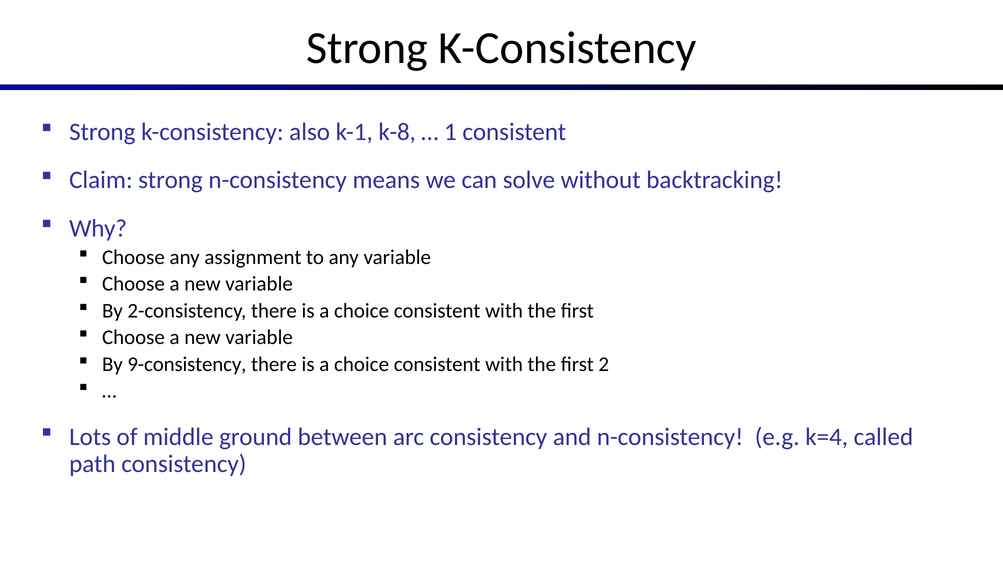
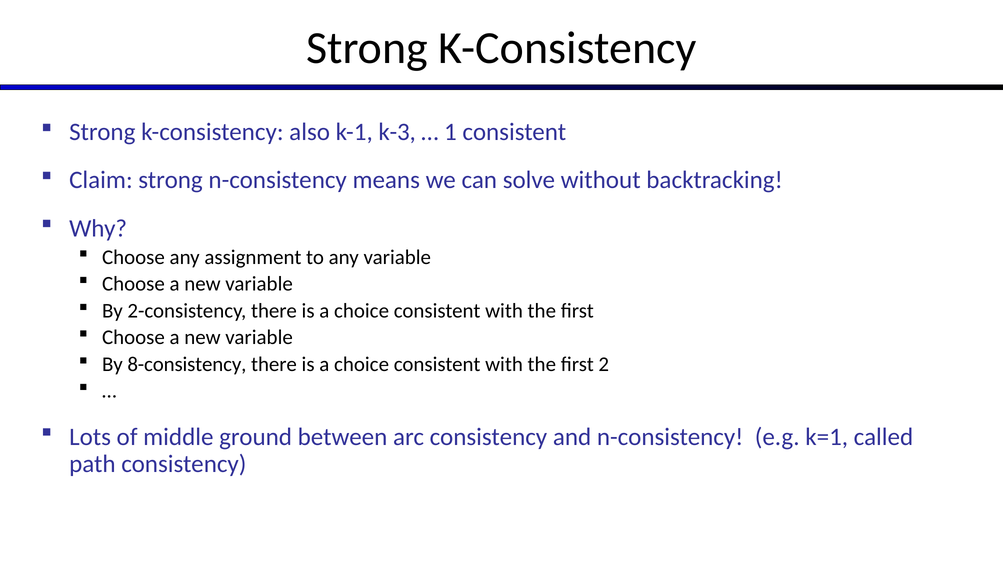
k-8: k-8 -> k-3
9-consistency: 9-consistency -> 8-consistency
k=4: k=4 -> k=1
